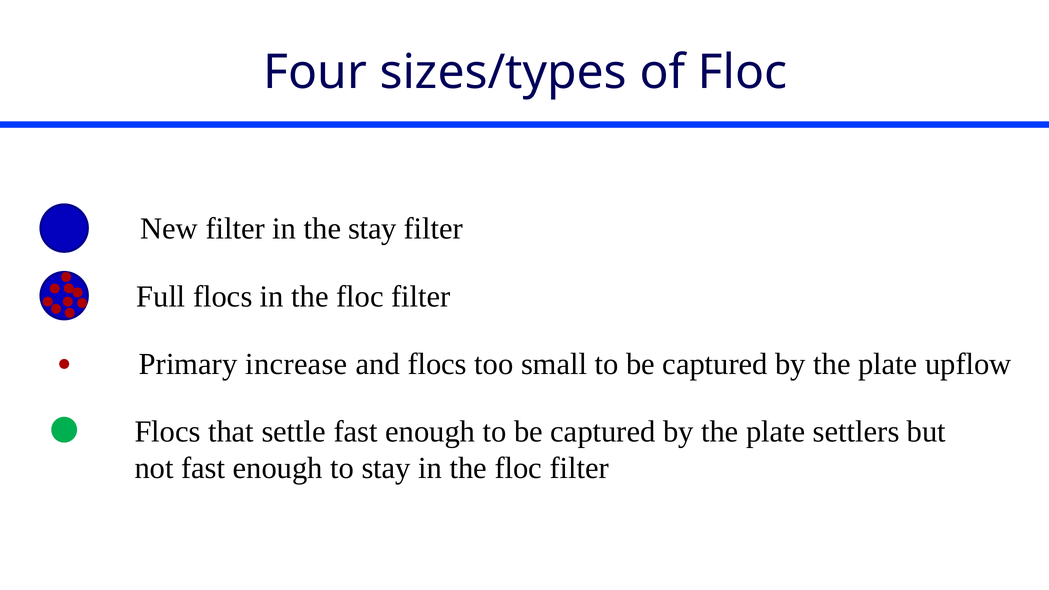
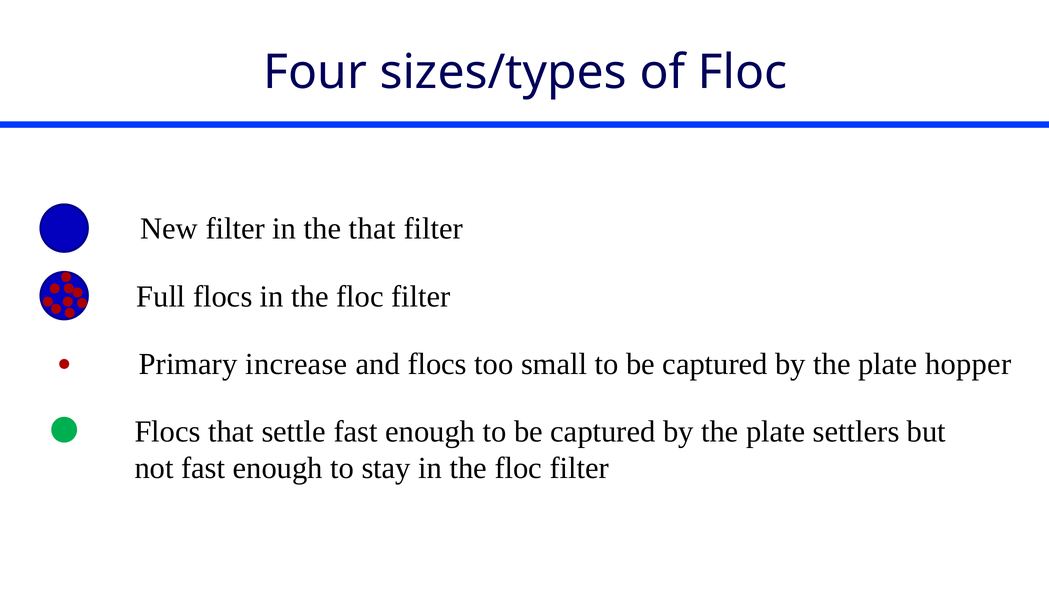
the stay: stay -> that
upflow: upflow -> hopper
